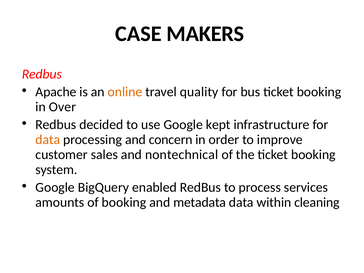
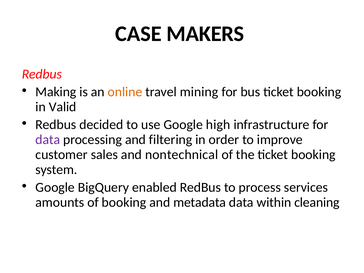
Apache: Apache -> Making
quality: quality -> mining
Over: Over -> Valid
kept: kept -> high
data at (48, 140) colour: orange -> purple
concern: concern -> filtering
